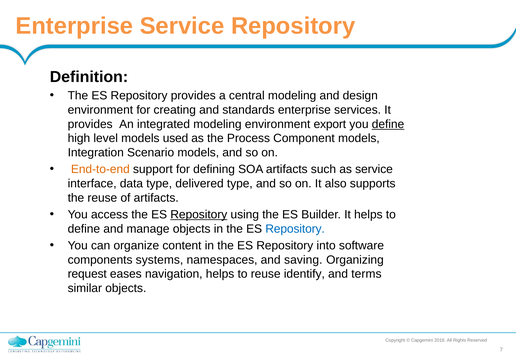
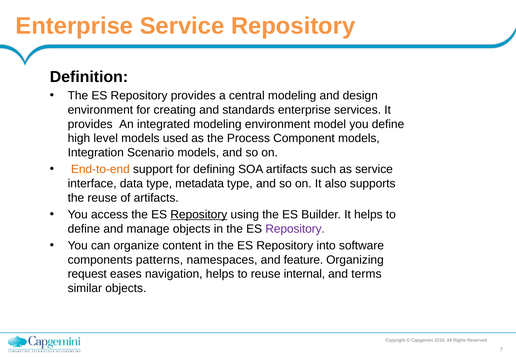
export: export -> model
define at (388, 124) underline: present -> none
delivered: delivered -> metadata
Repository at (295, 229) colour: blue -> purple
components systems: systems -> patterns
saving: saving -> feature
identify: identify -> internal
